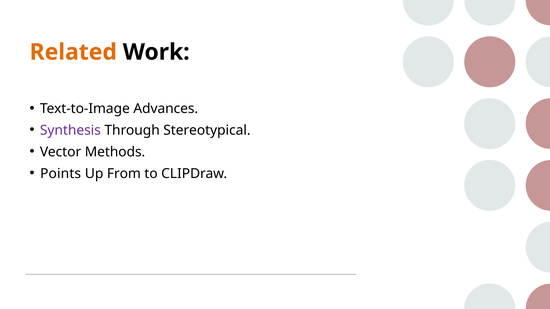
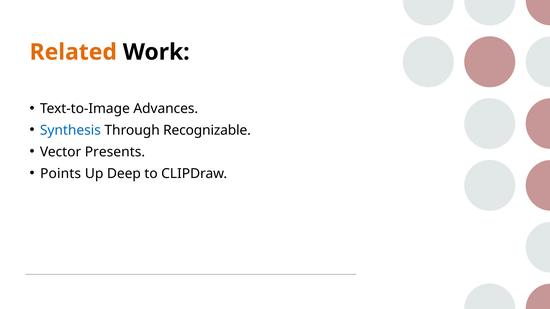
Synthesis colour: purple -> blue
Stereotypical: Stereotypical -> Recognizable
Methods: Methods -> Presents
From: From -> Deep
